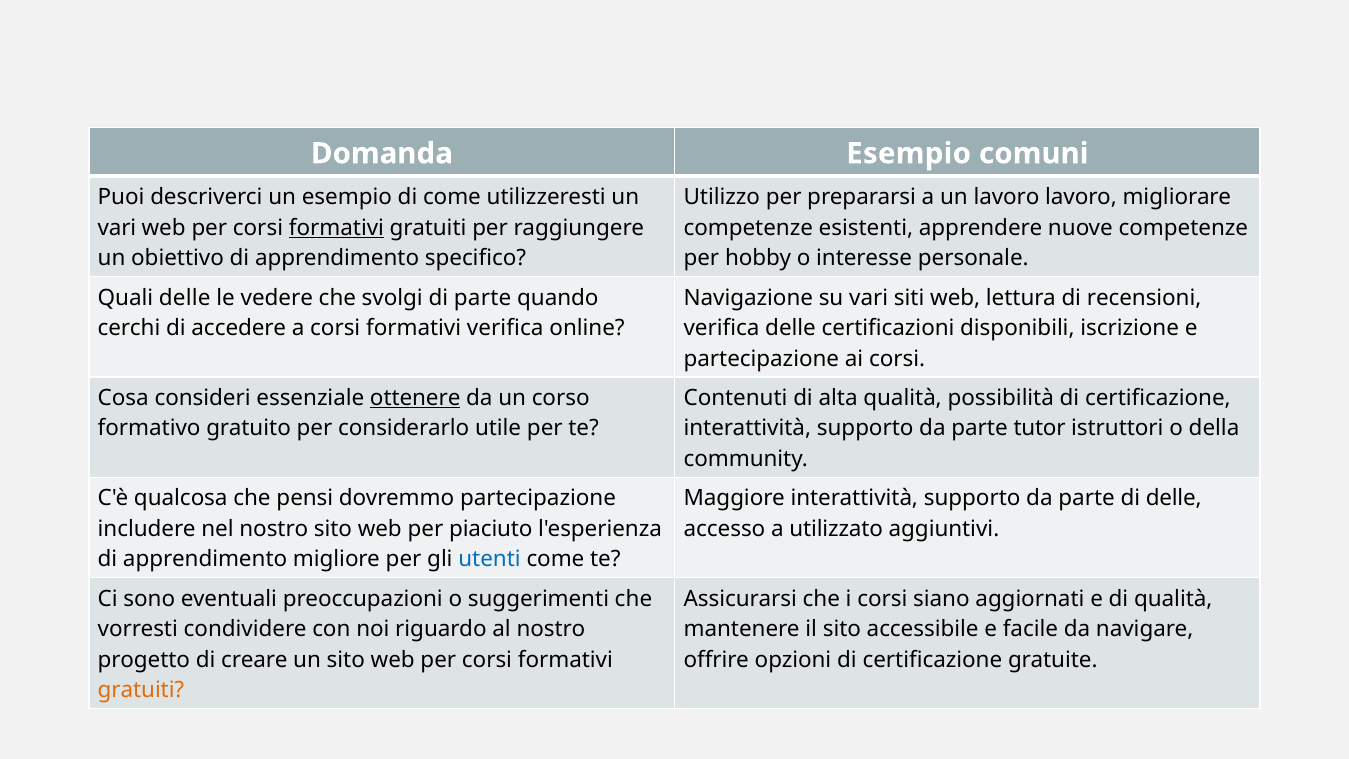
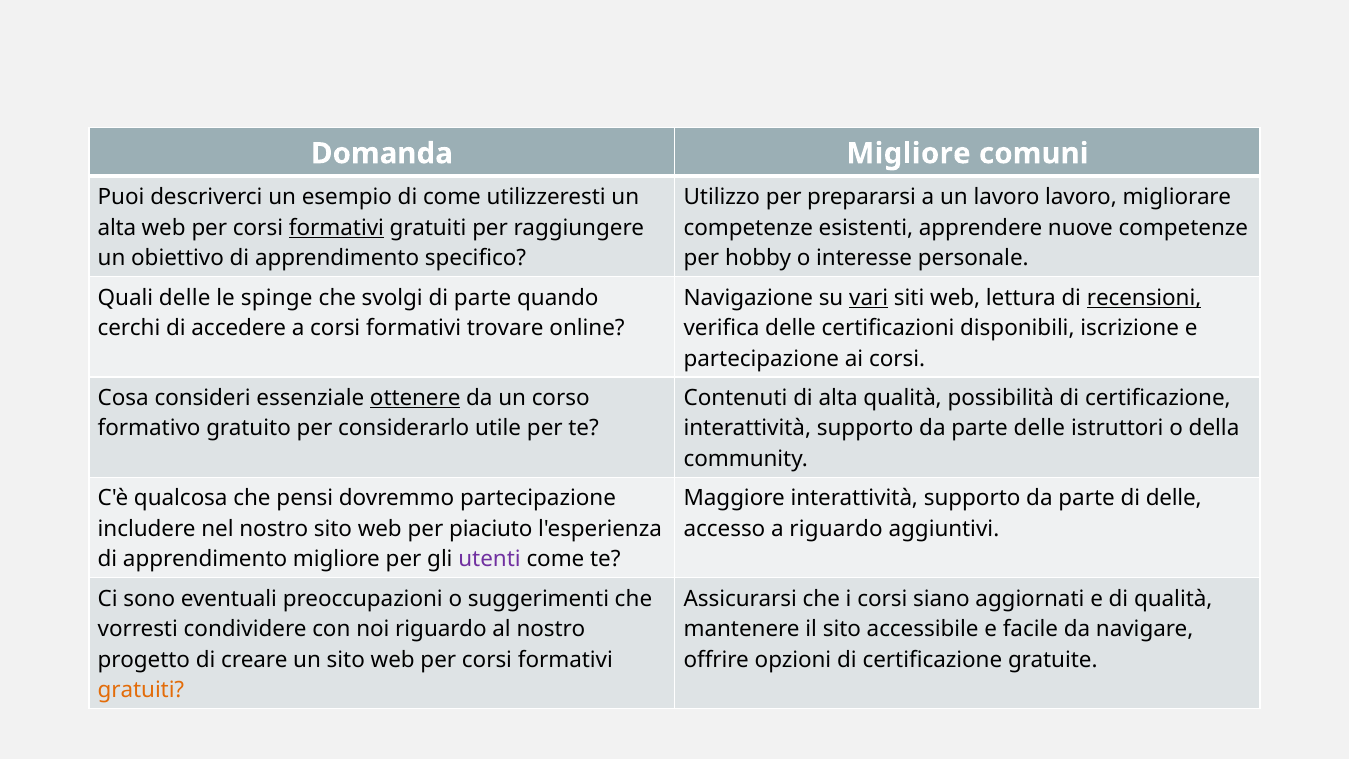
Domanda Esempio: Esempio -> Migliore
vari at (117, 228): vari -> alta
vedere: vedere -> spinge
vari at (869, 298) underline: none -> present
recensioni underline: none -> present
formativi verifica: verifica -> trovare
parte tutor: tutor -> delle
a utilizzato: utilizzato -> riguardo
utenti colour: blue -> purple
